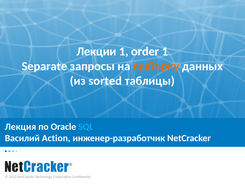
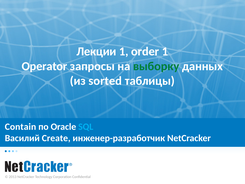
Separate: Separate -> Operator
выборку colour: orange -> green
Лекция: Лекция -> Contain
Action: Action -> Create
